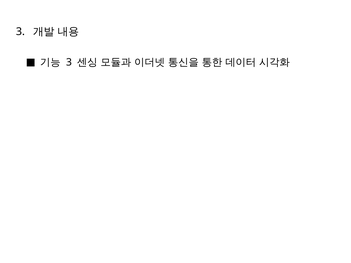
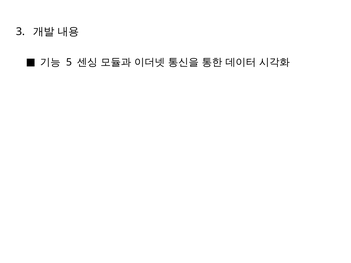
3 at (69, 62): 3 -> 5
